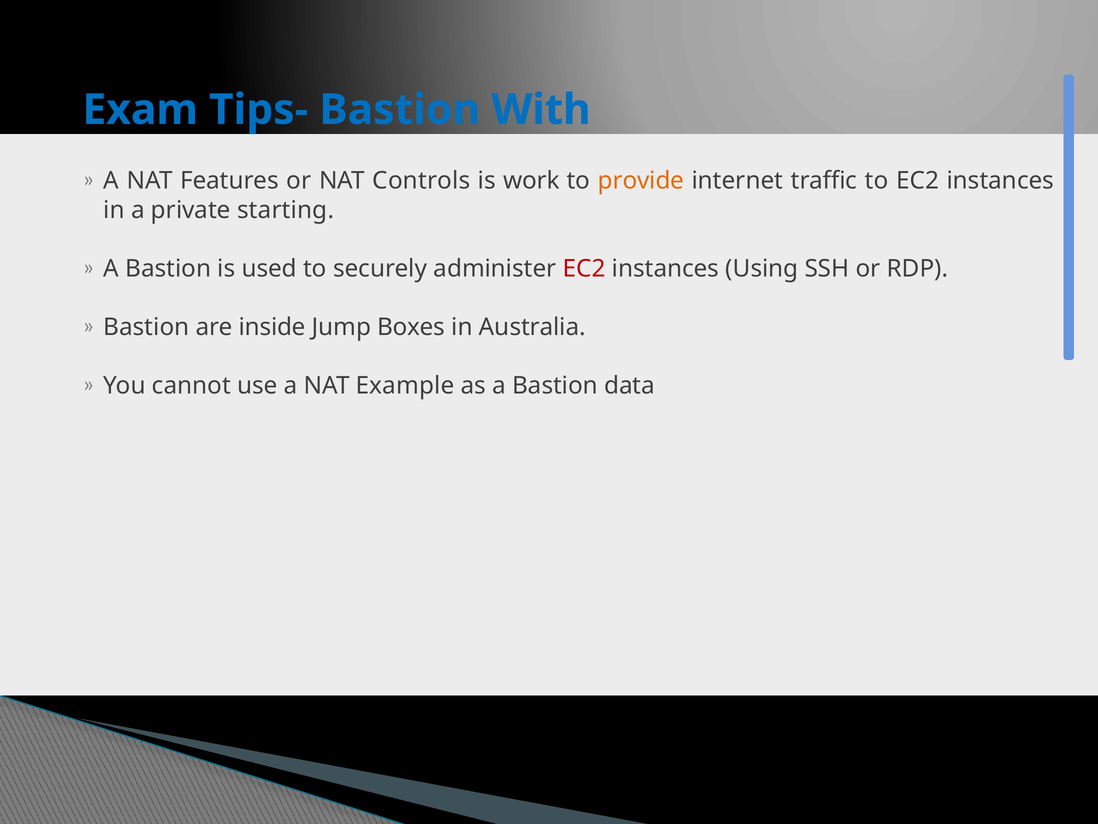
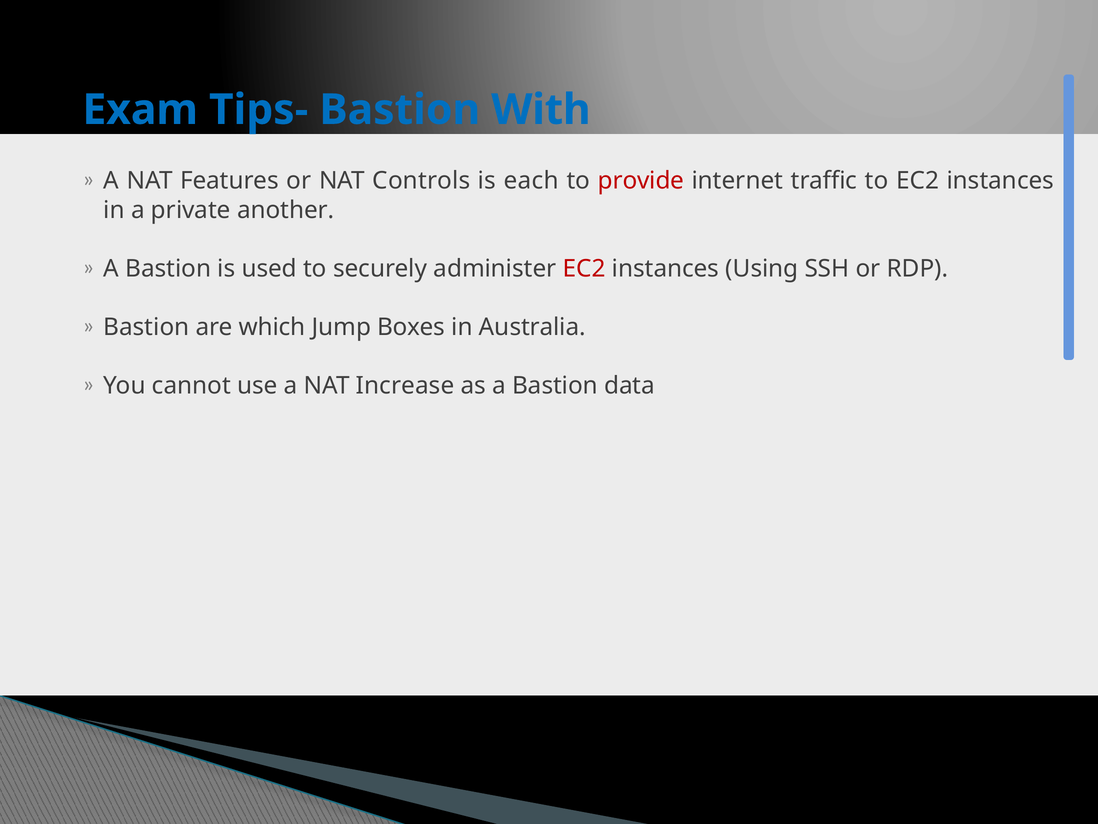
work: work -> each
provide colour: orange -> red
starting: starting -> another
inside: inside -> which
Example: Example -> Increase
